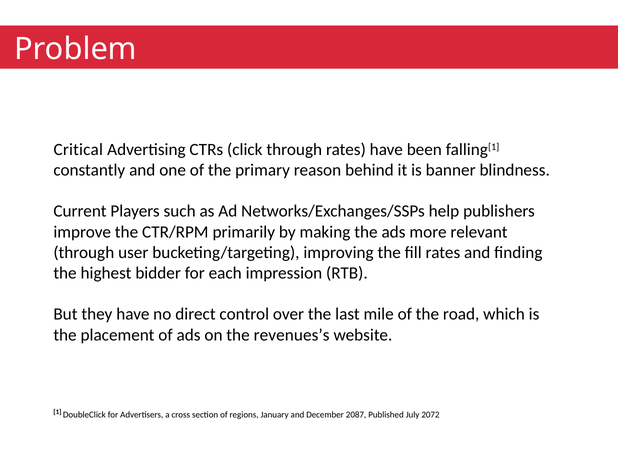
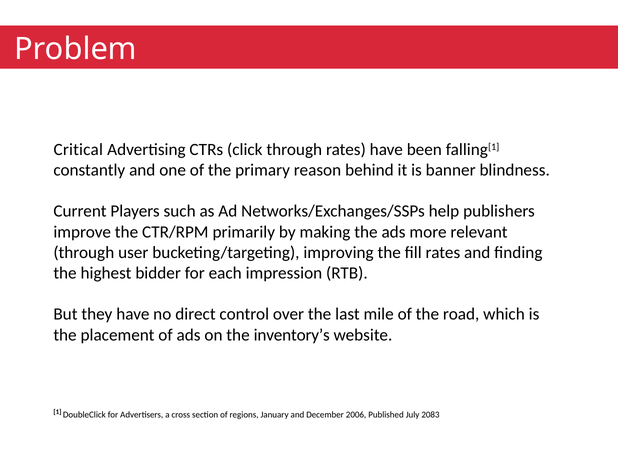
revenues’s: revenues’s -> inventory’s
2087: 2087 -> 2006
2072: 2072 -> 2083
